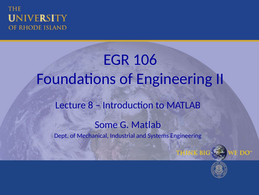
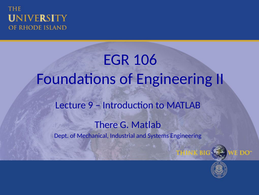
8: 8 -> 9
Some: Some -> There
